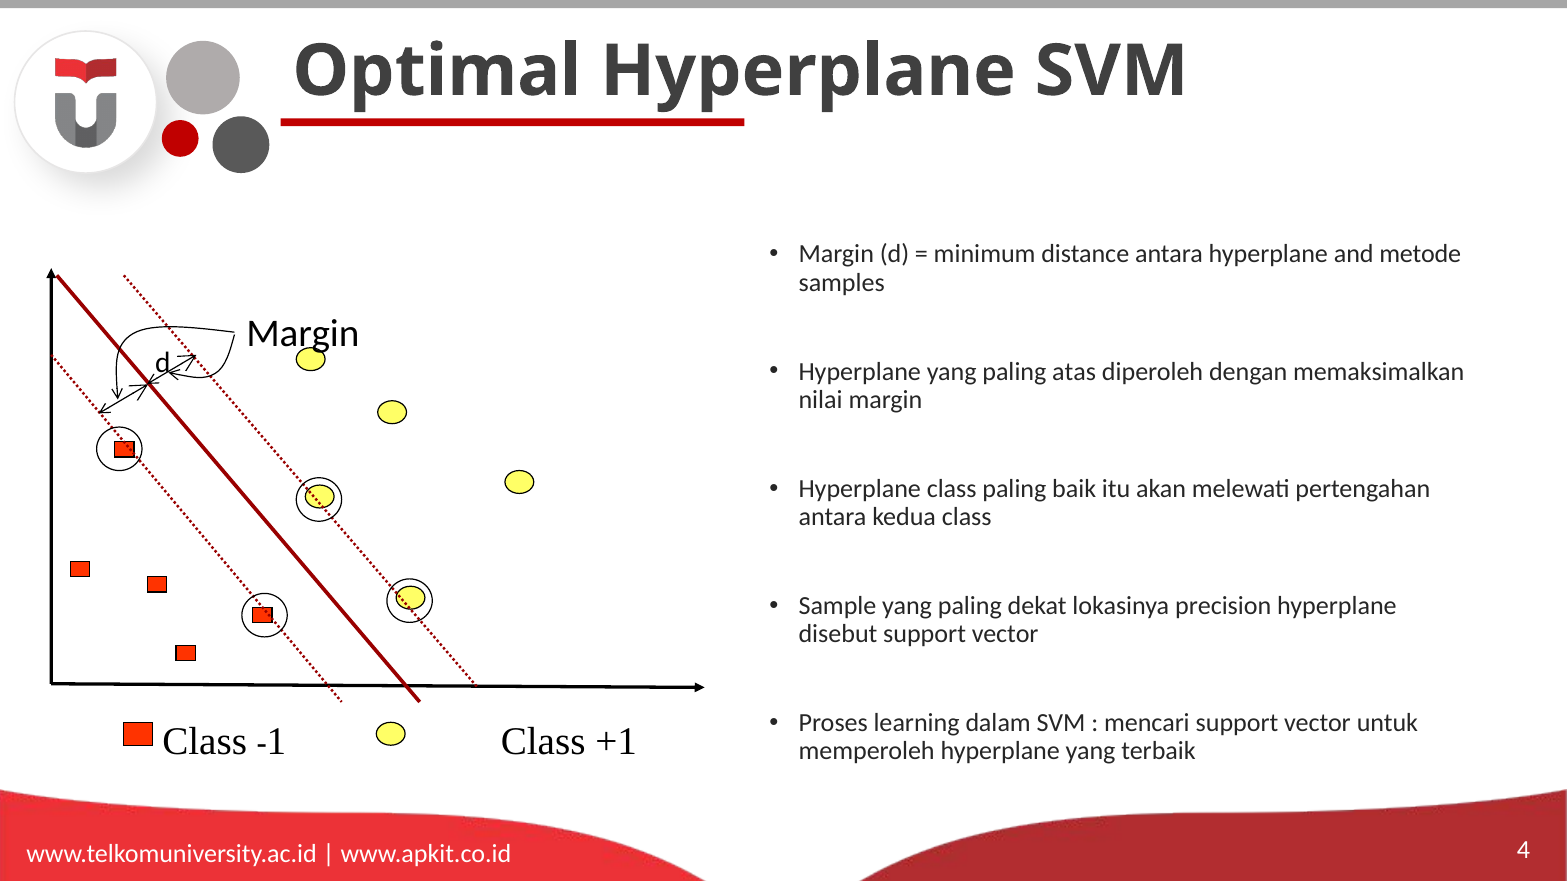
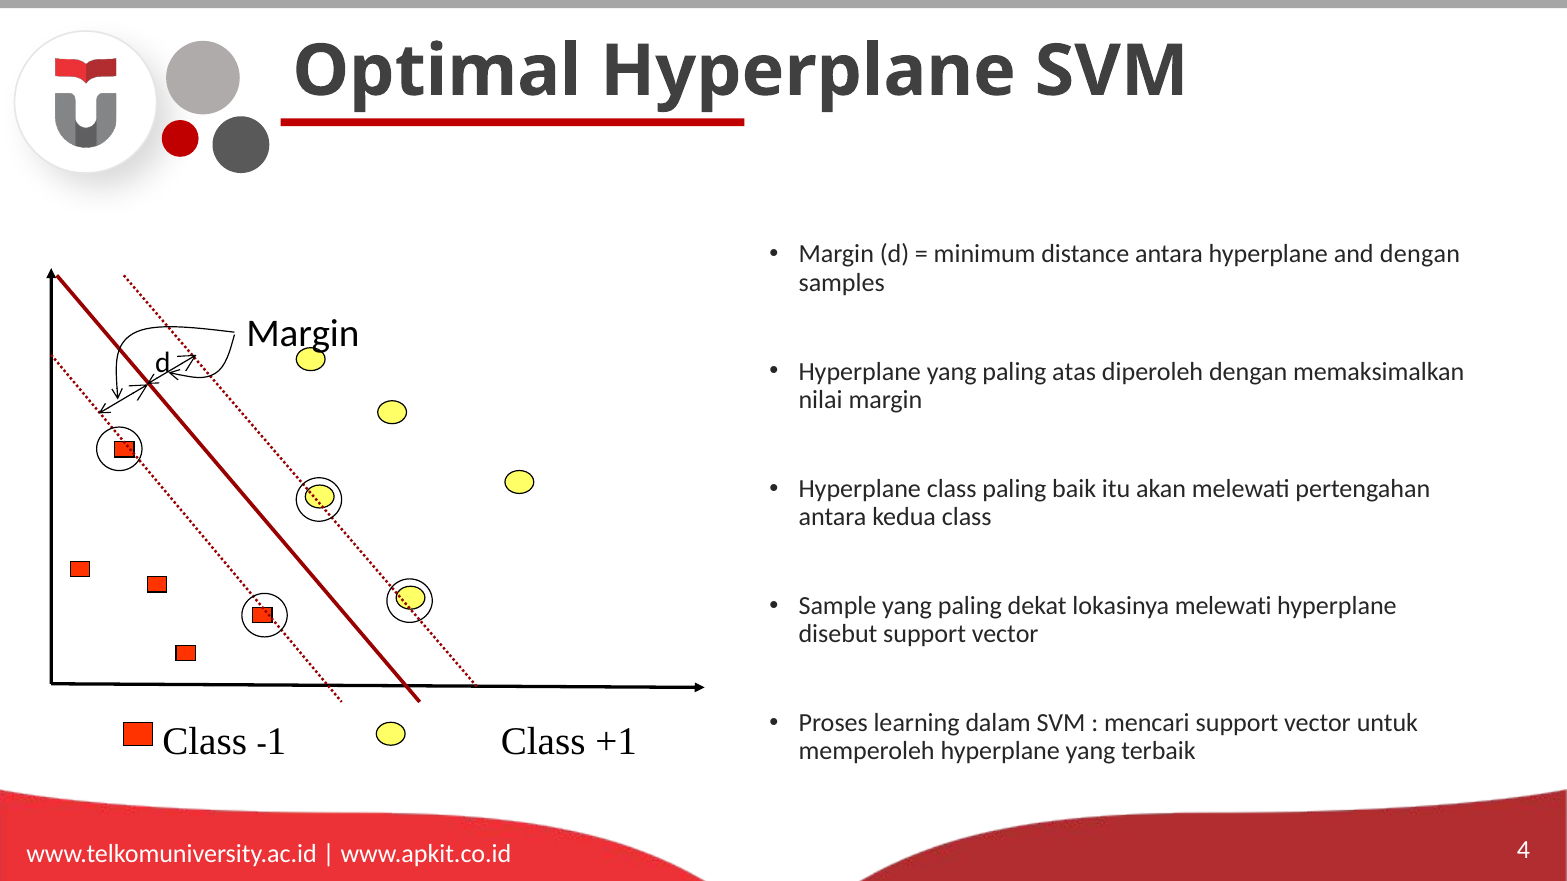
and metode: metode -> dengan
lokasinya precision: precision -> melewati
